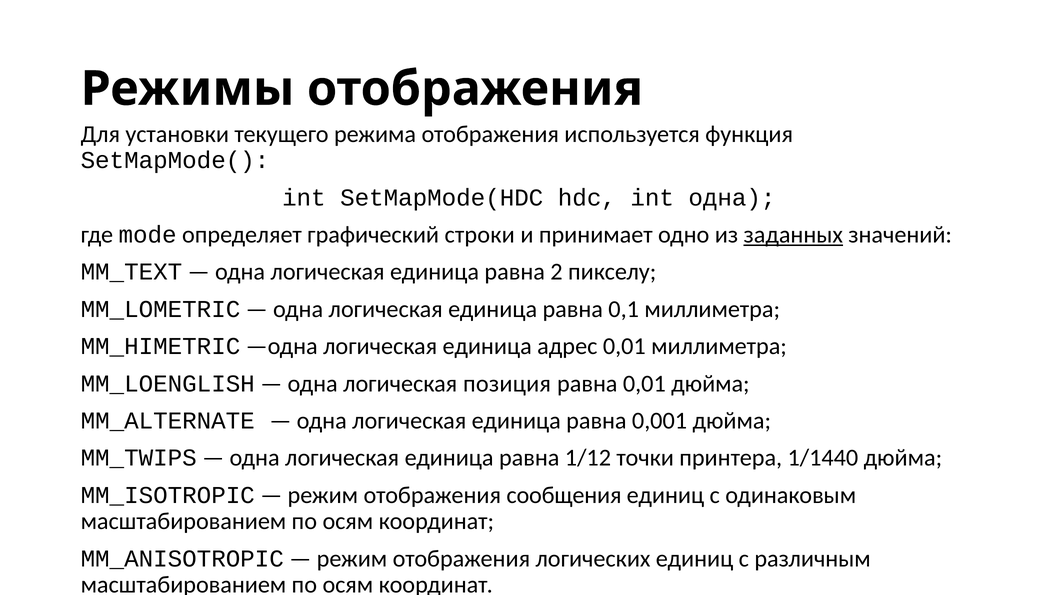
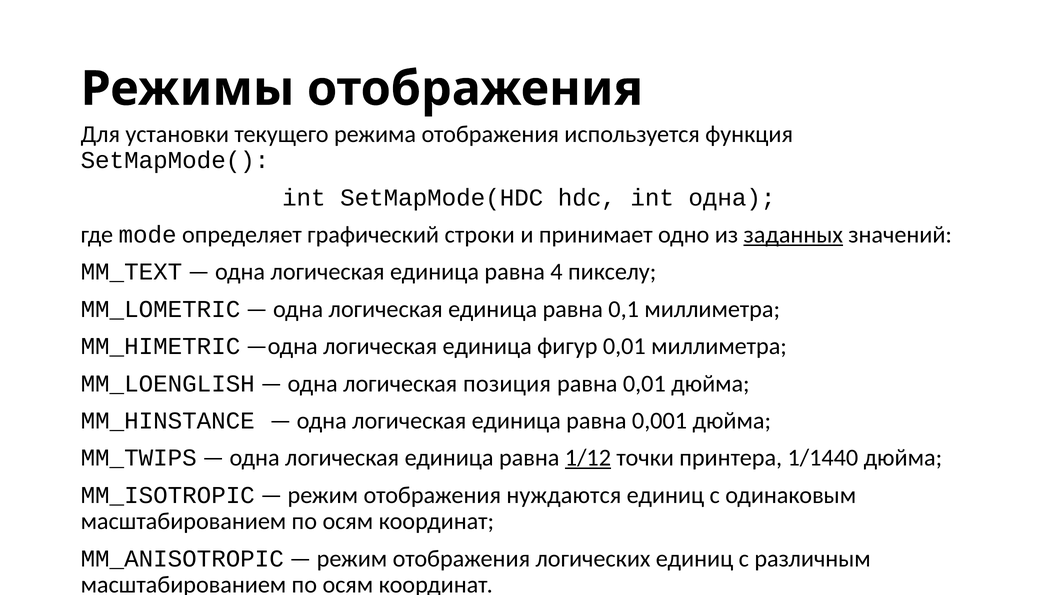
2: 2 -> 4
адрес: адрес -> фигур
MM_ALTERNATE: MM_ALTERNATE -> MM_HINSTANCE
1/12 underline: none -> present
сообщения: сообщения -> нуждаются
